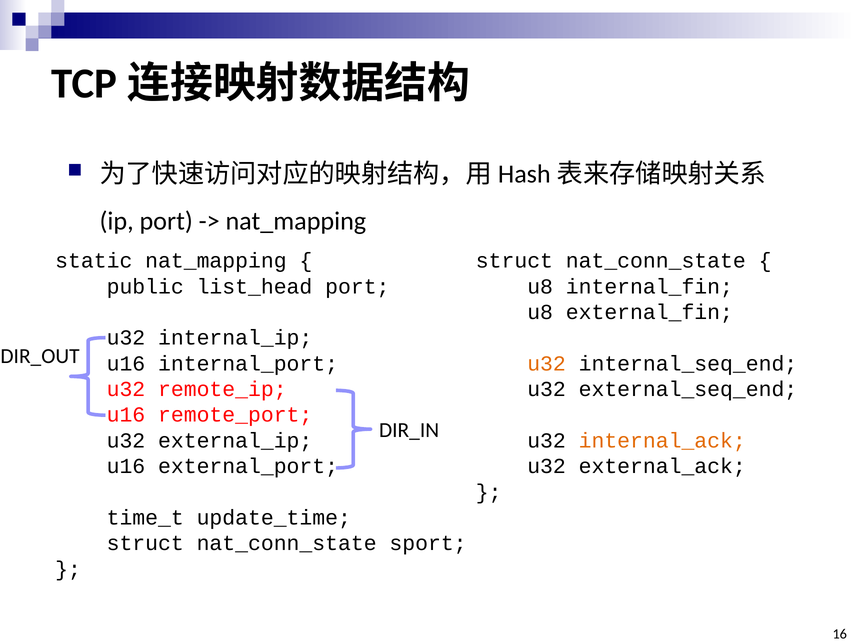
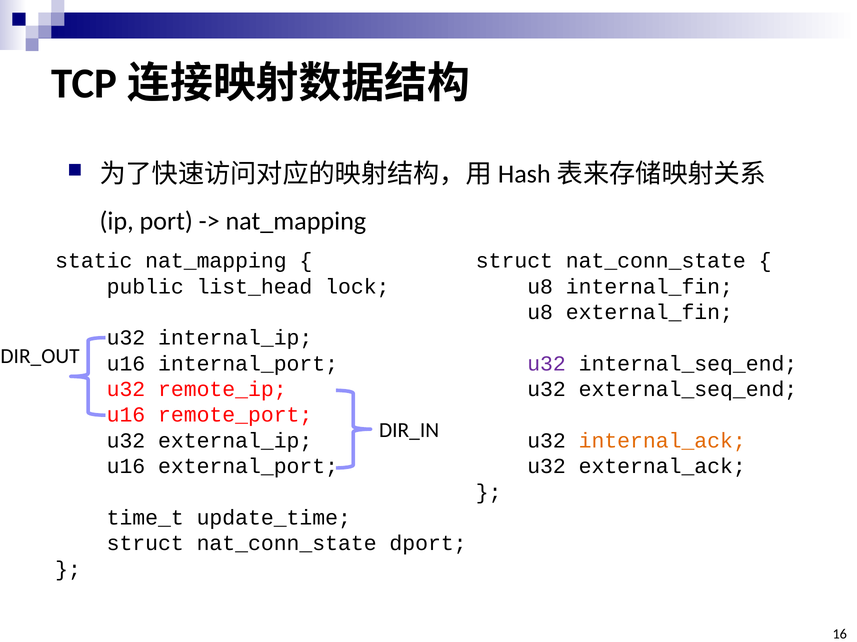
list_head port: port -> lock
u32 at (547, 364) colour: orange -> purple
sport: sport -> dport
